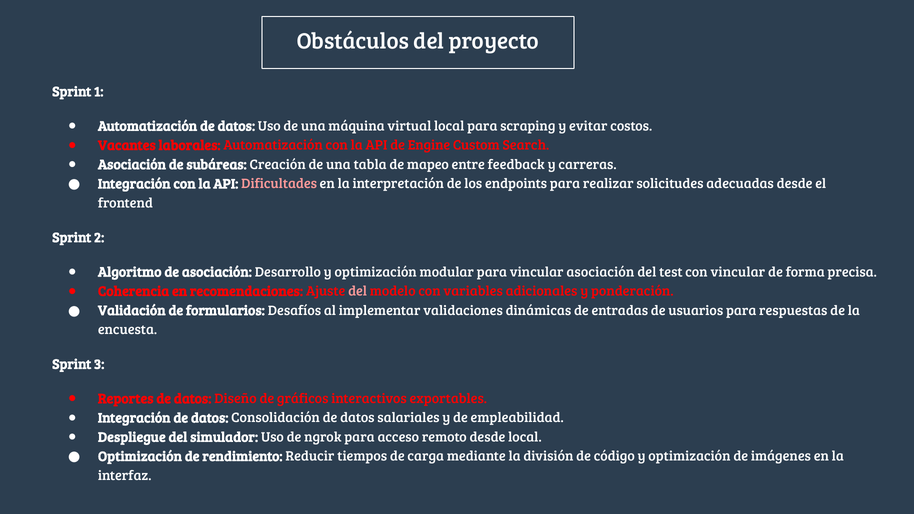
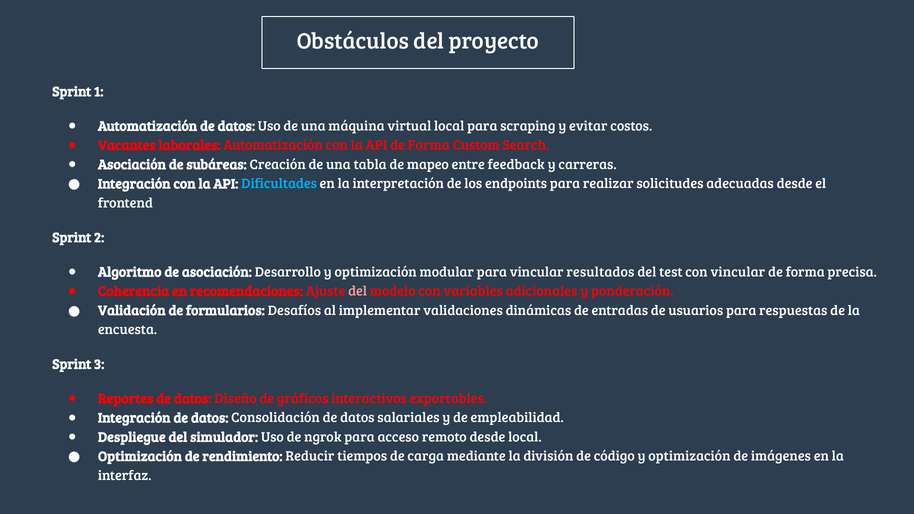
API de Engine: Engine -> Forma
Dificultades colour: pink -> light blue
vincular asociación: asociación -> resultados
